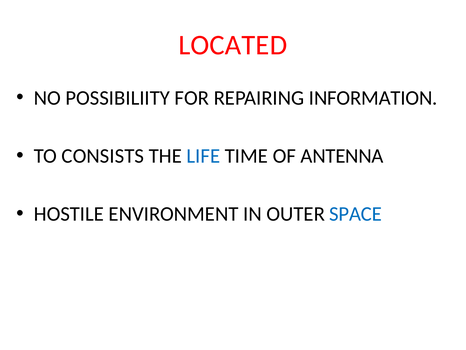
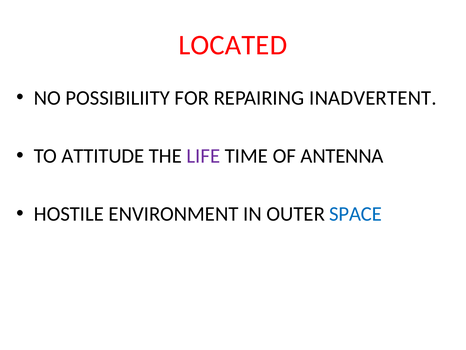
INFORMATION: INFORMATION -> INADVERTENT
CONSISTS: CONSISTS -> ATTITUDE
LIFE colour: blue -> purple
